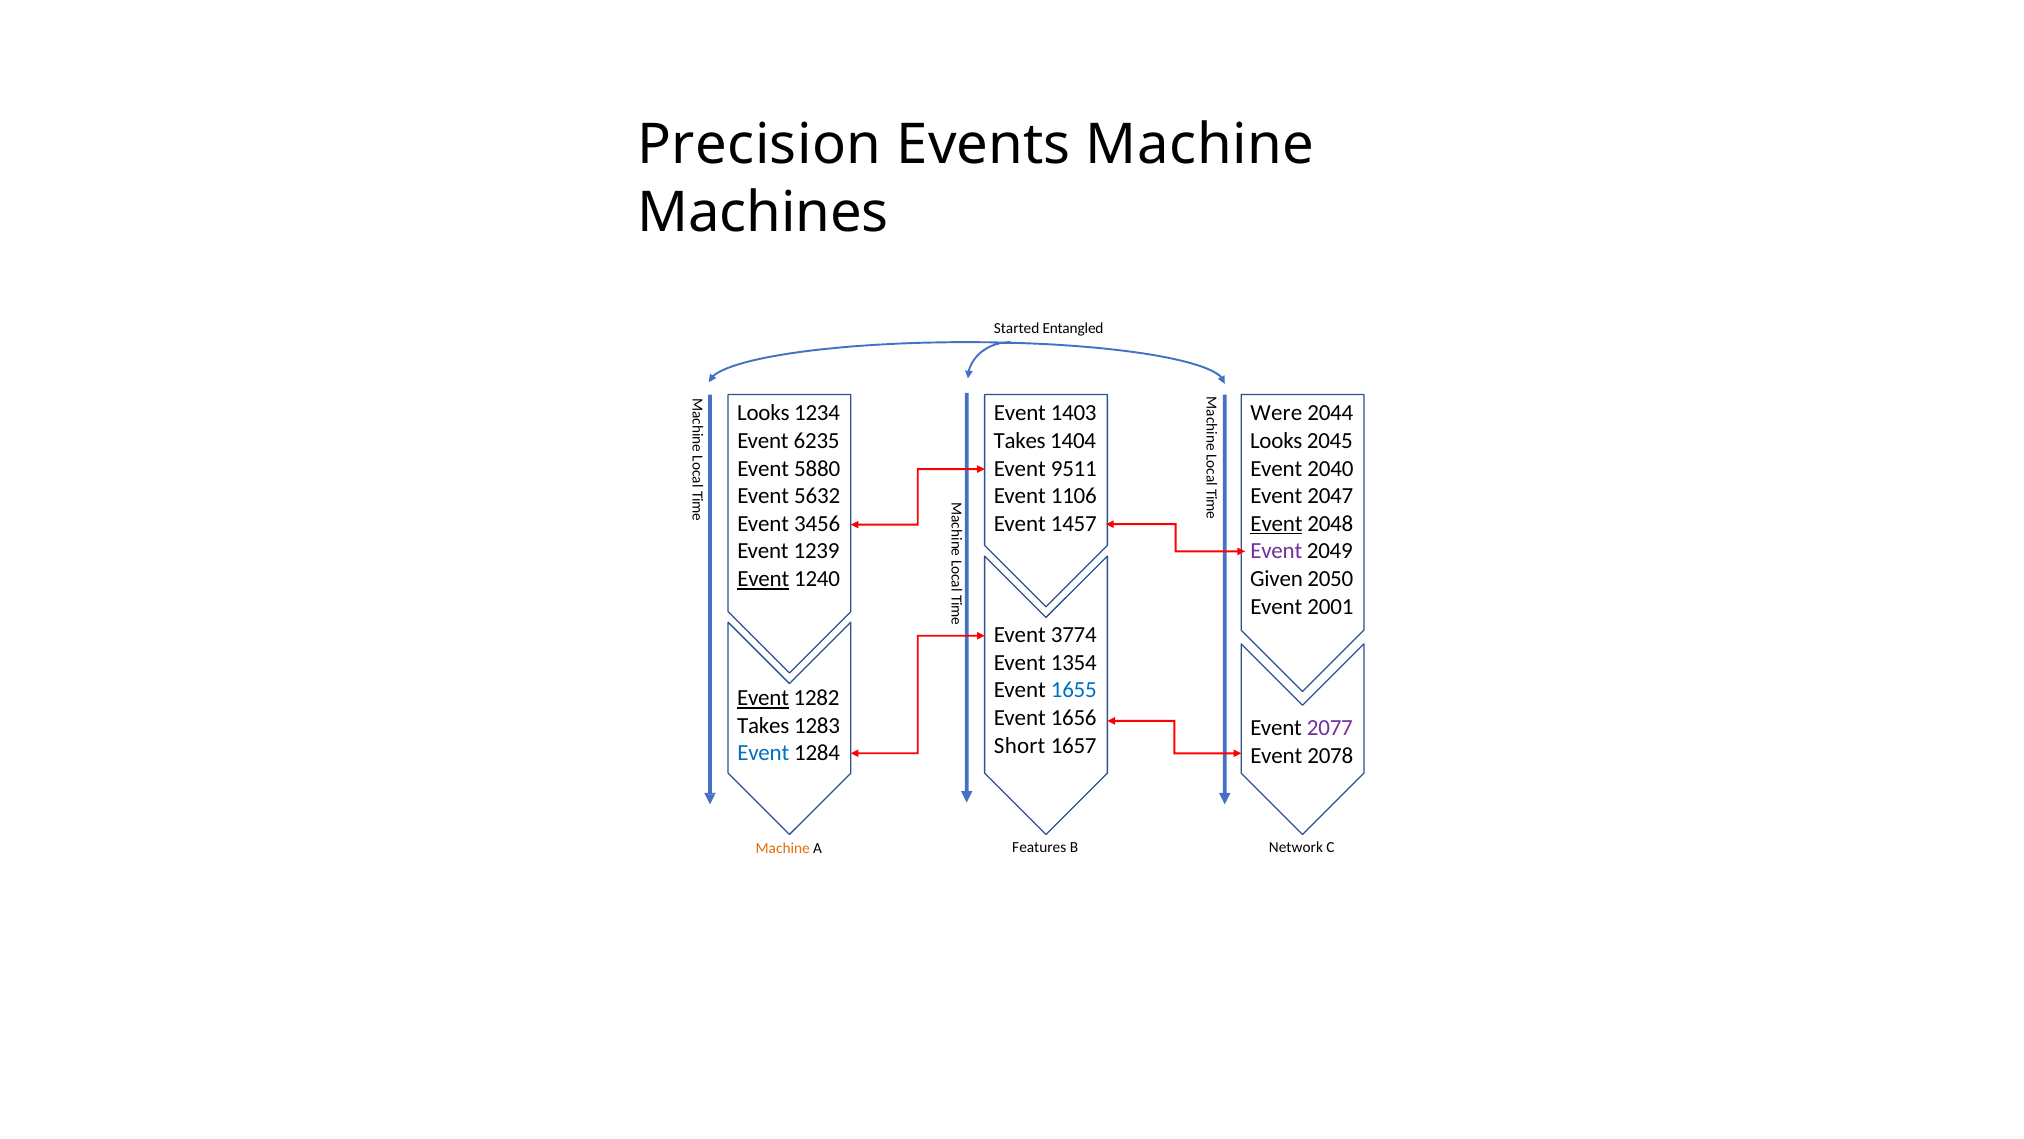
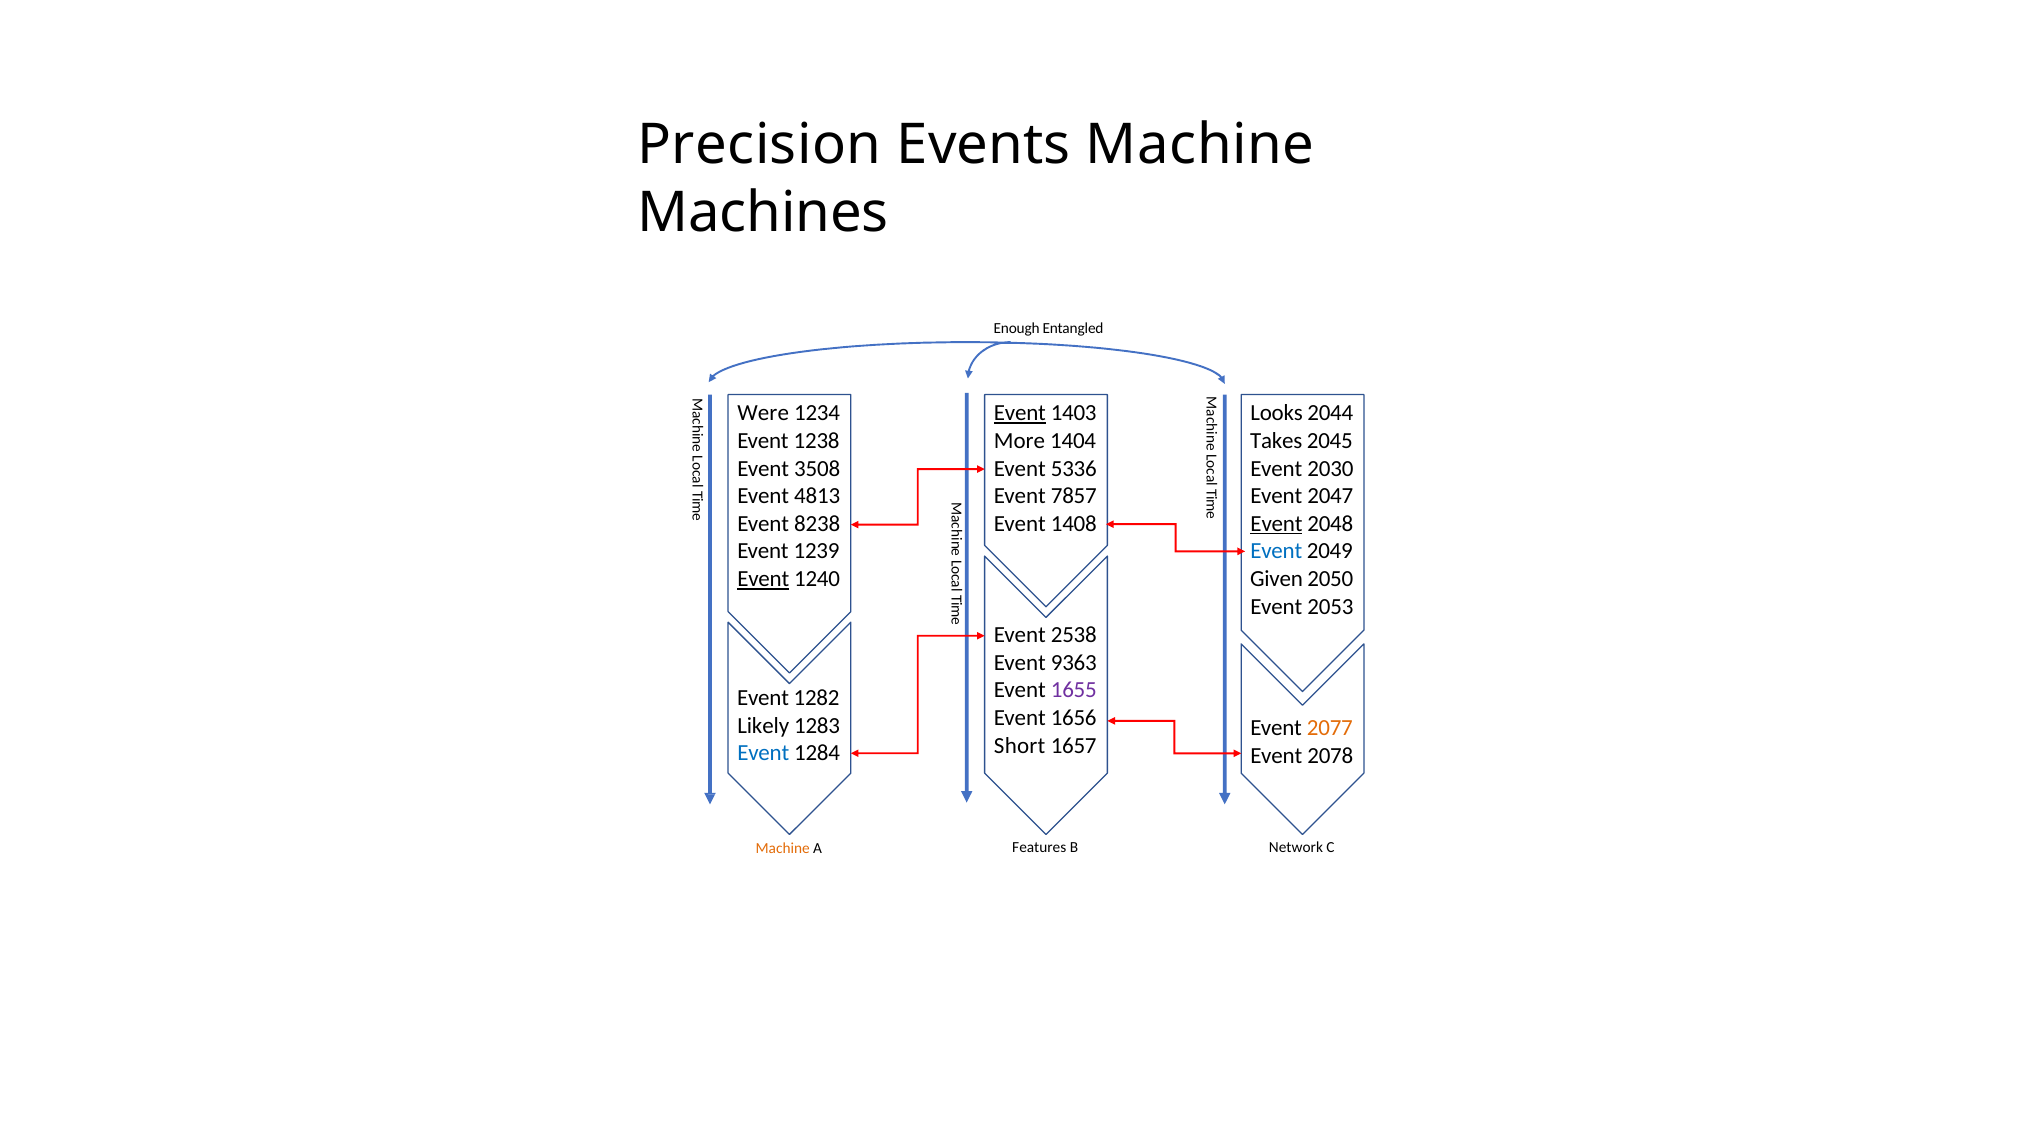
Started: Started -> Enough
Looks at (763, 413): Looks -> Were
Event at (1020, 413) underline: none -> present
Were: Were -> Looks
6235: 6235 -> 1238
Takes at (1020, 441): Takes -> More
Looks at (1276, 441): Looks -> Takes
5880: 5880 -> 3508
9511: 9511 -> 5336
2040: 2040 -> 2030
5632: 5632 -> 4813
1106: 1106 -> 7857
3456: 3456 -> 8238
1457: 1457 -> 1408
Event at (1276, 551) colour: purple -> blue
2001: 2001 -> 2053
3774: 3774 -> 2538
1354: 1354 -> 9363
1655 colour: blue -> purple
Event at (763, 698) underline: present -> none
Takes at (763, 725): Takes -> Likely
2077 colour: purple -> orange
